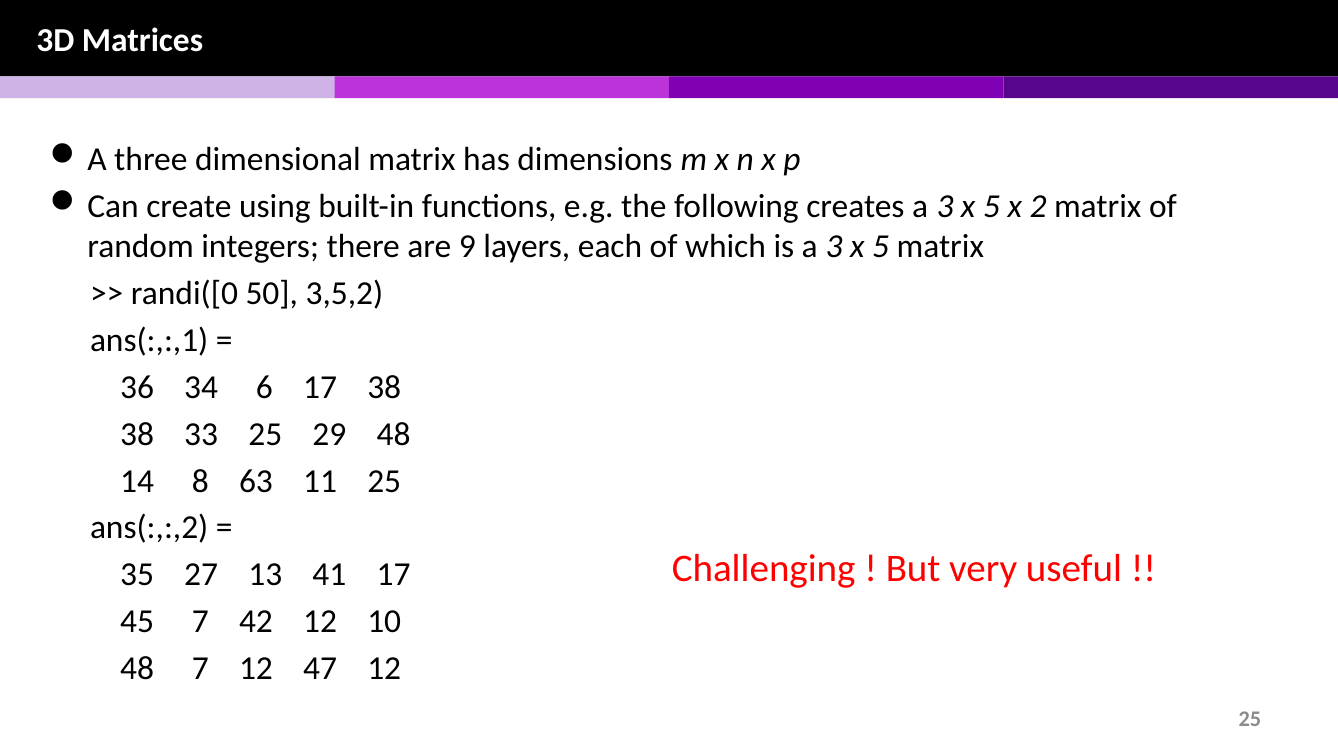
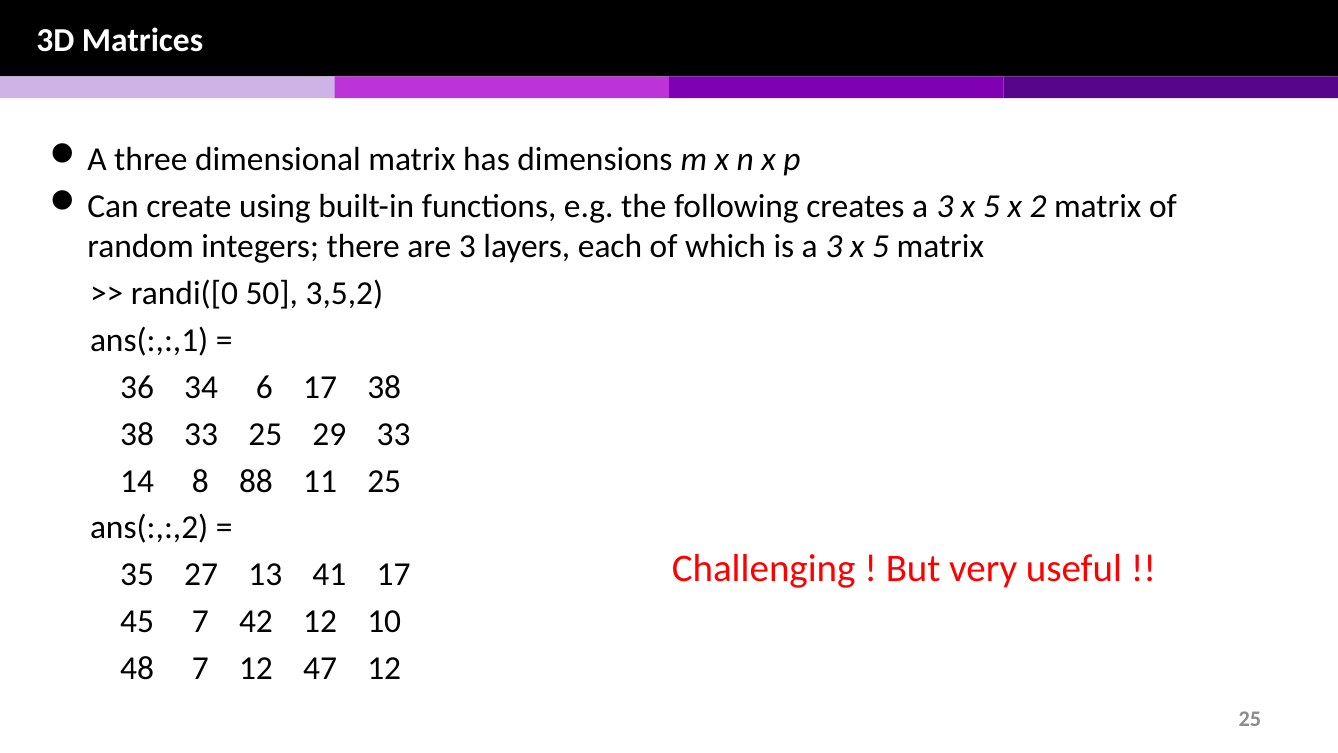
are 9: 9 -> 3
29 48: 48 -> 33
63: 63 -> 88
